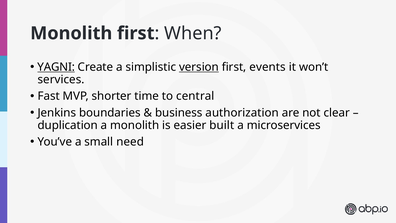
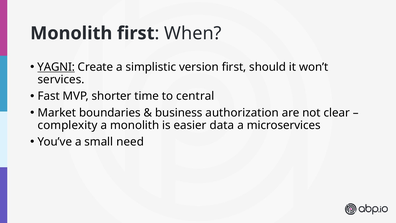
version underline: present -> none
events: events -> should
Jenkins: Jenkins -> Market
duplication: duplication -> complexity
built: built -> data
